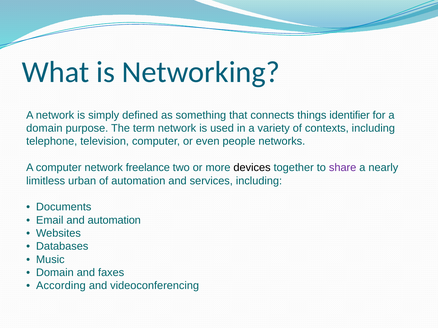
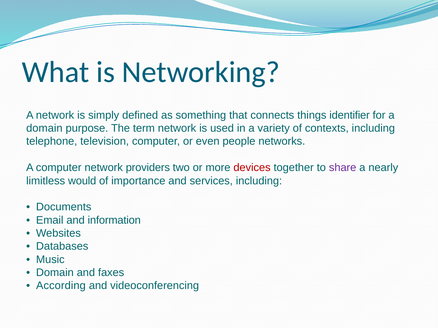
freelance: freelance -> providers
devices colour: black -> red
urban: urban -> would
of automation: automation -> importance
and automation: automation -> information
